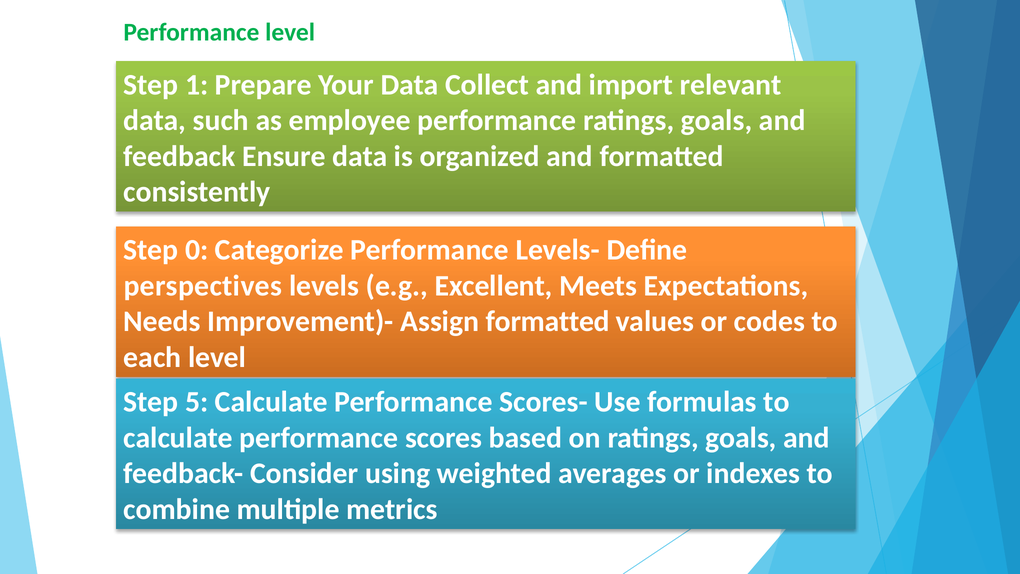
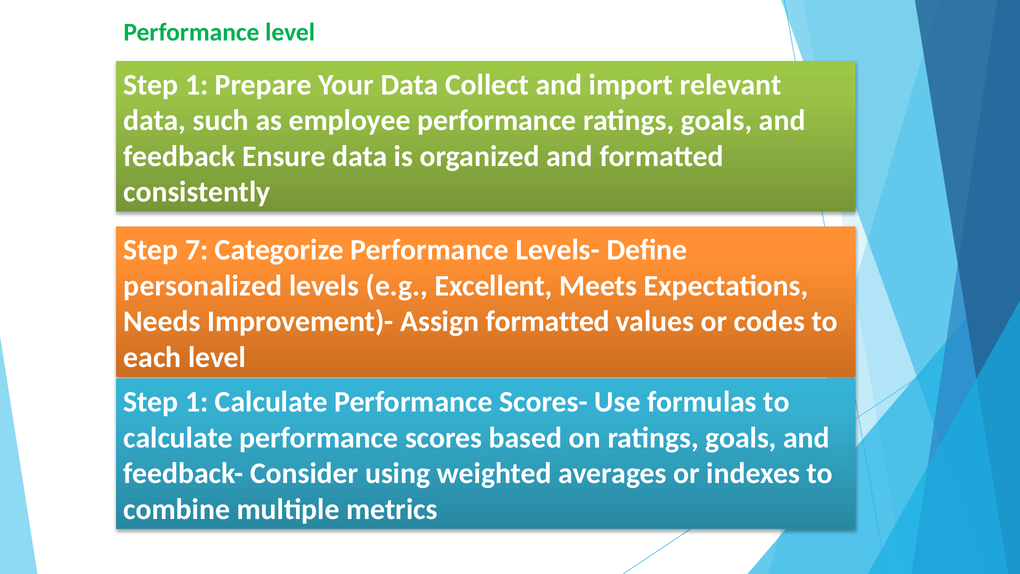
0: 0 -> 7
perspectives: perspectives -> personalized
5 at (197, 402): 5 -> 1
